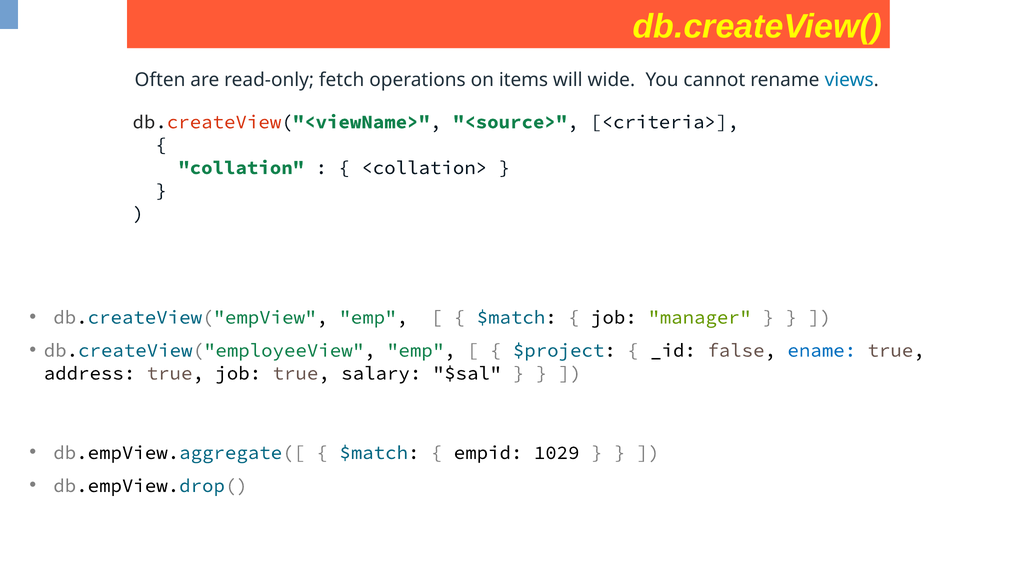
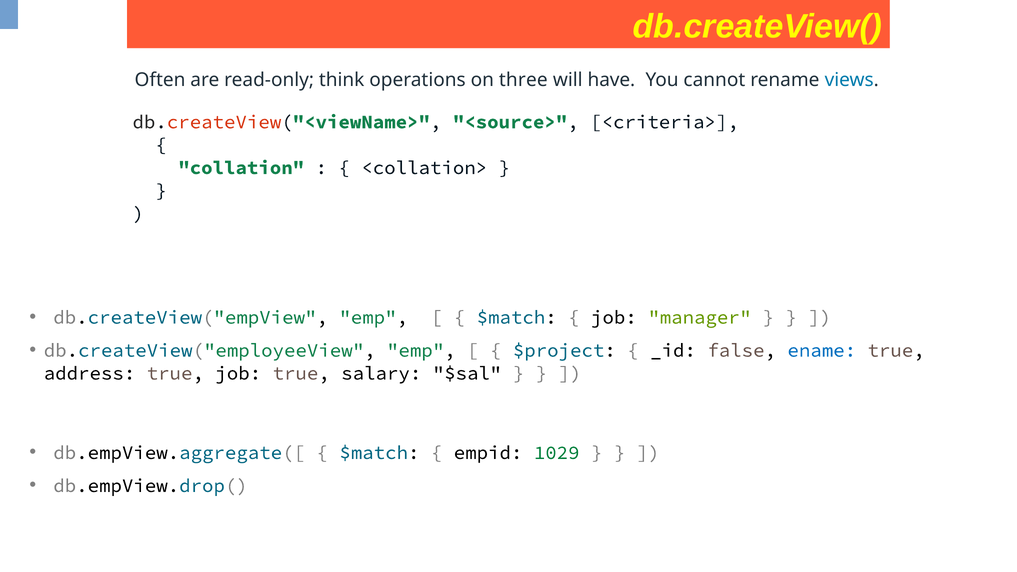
fetch: fetch -> think
items: items -> three
wide: wide -> have
1029 colour: black -> green
